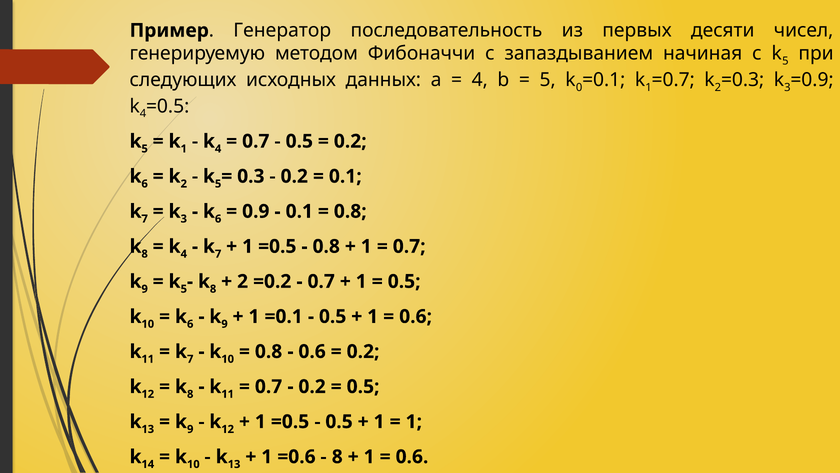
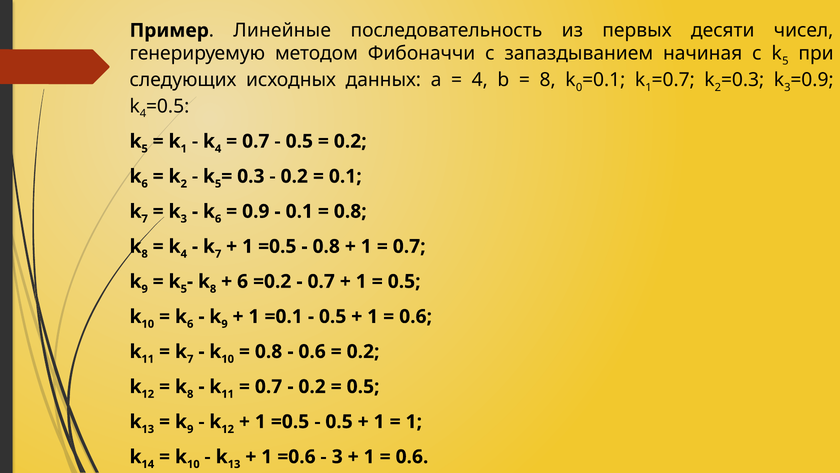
Генератор: Генератор -> Линейные
5 at (548, 80): 5 -> 8
2 at (243, 281): 2 -> 6
8 at (337, 456): 8 -> 3
